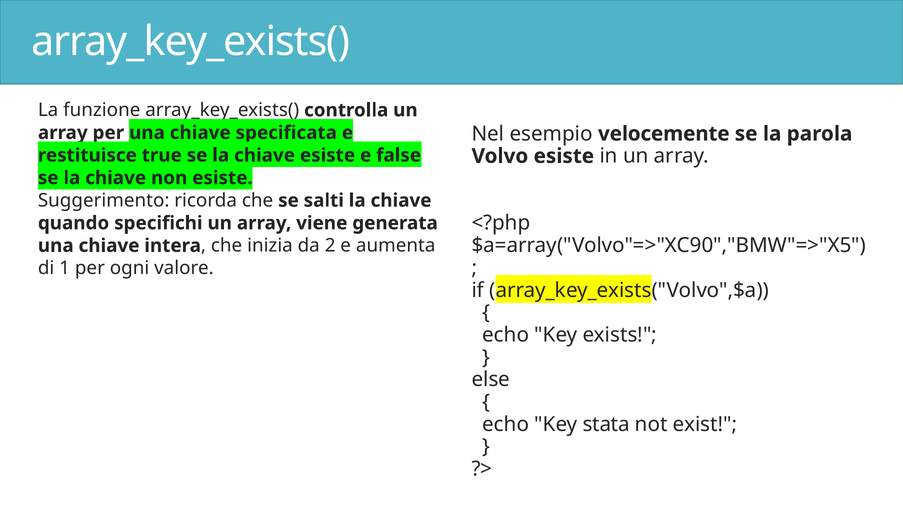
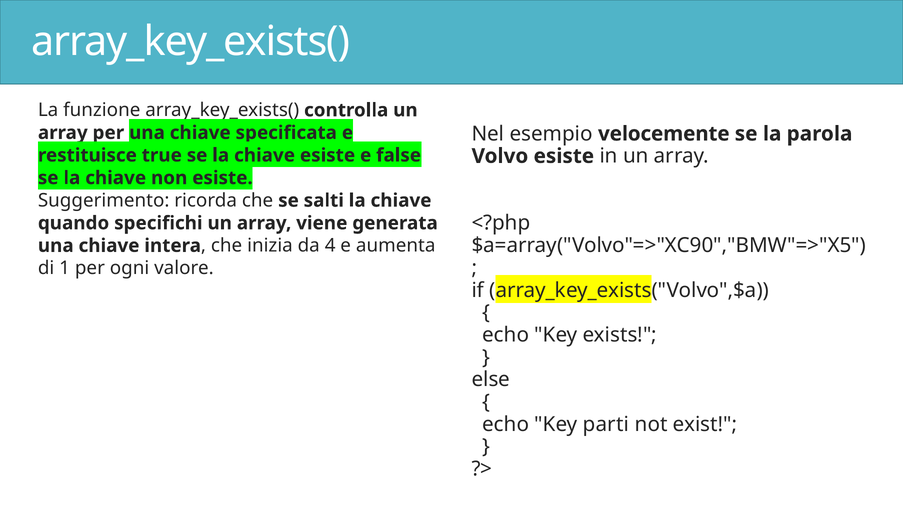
2: 2 -> 4
stata: stata -> parti
